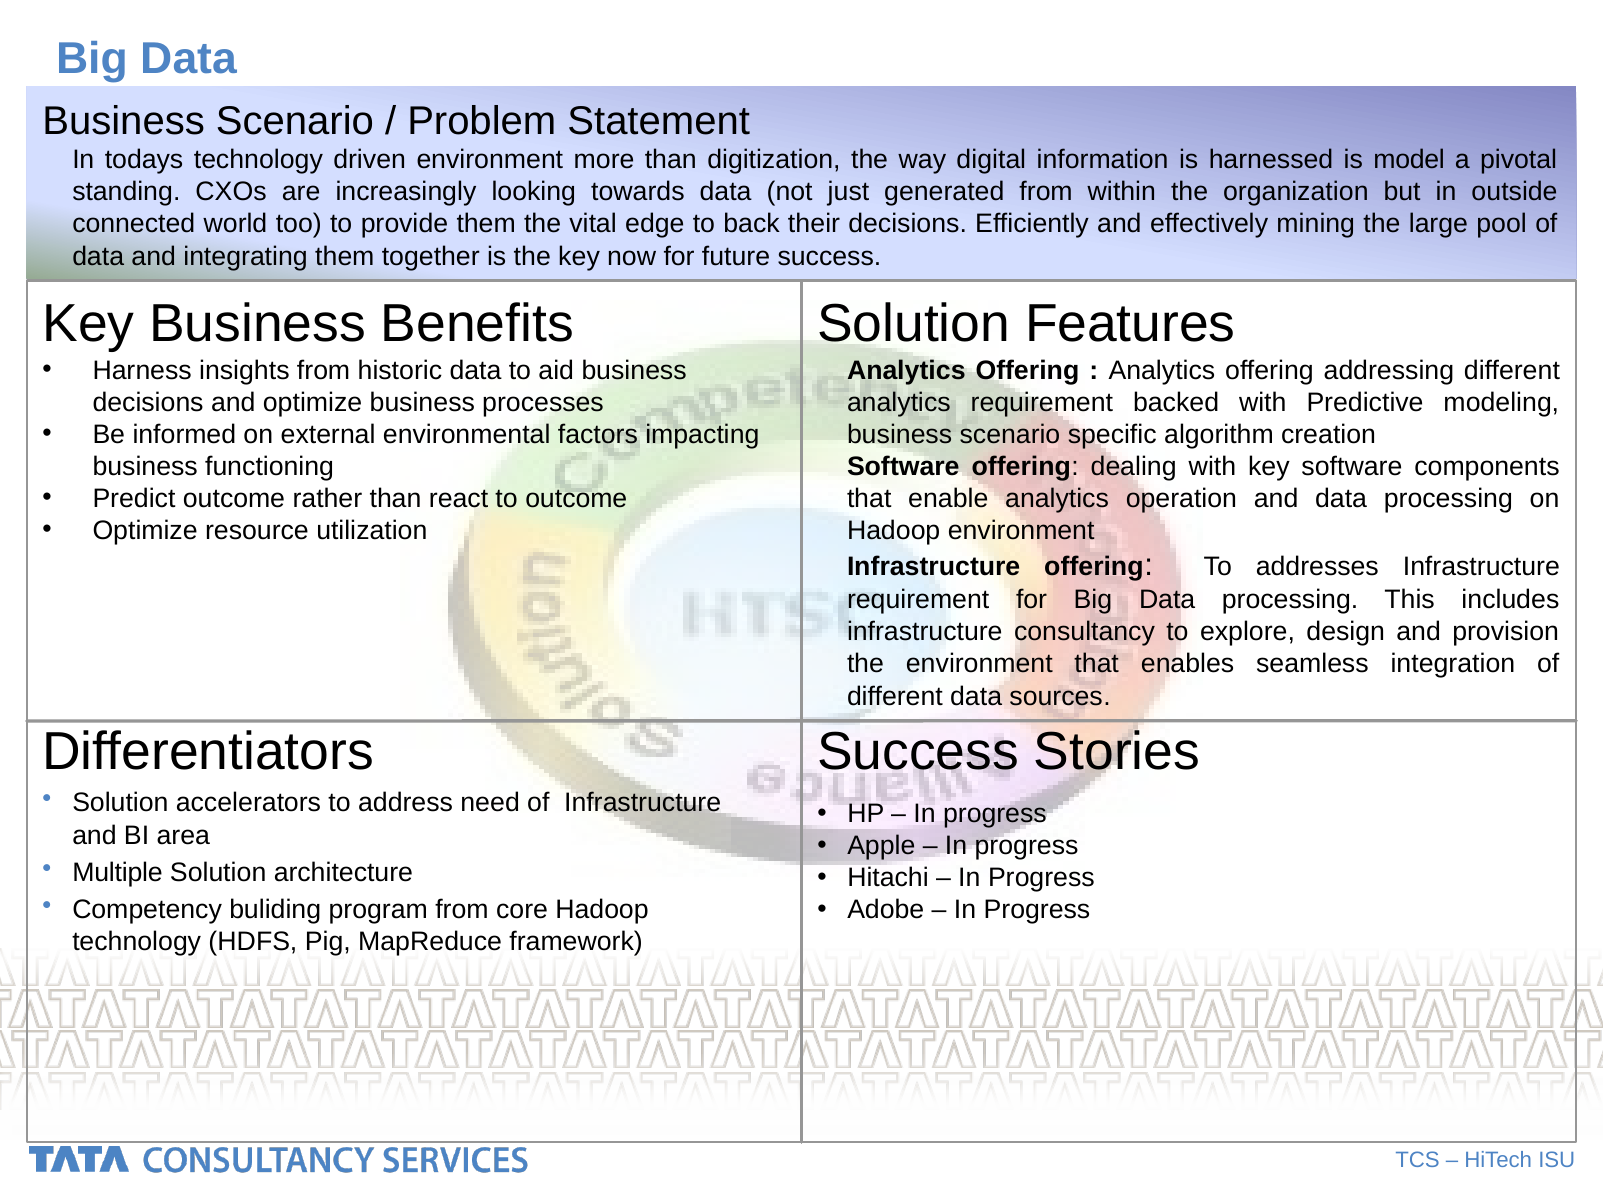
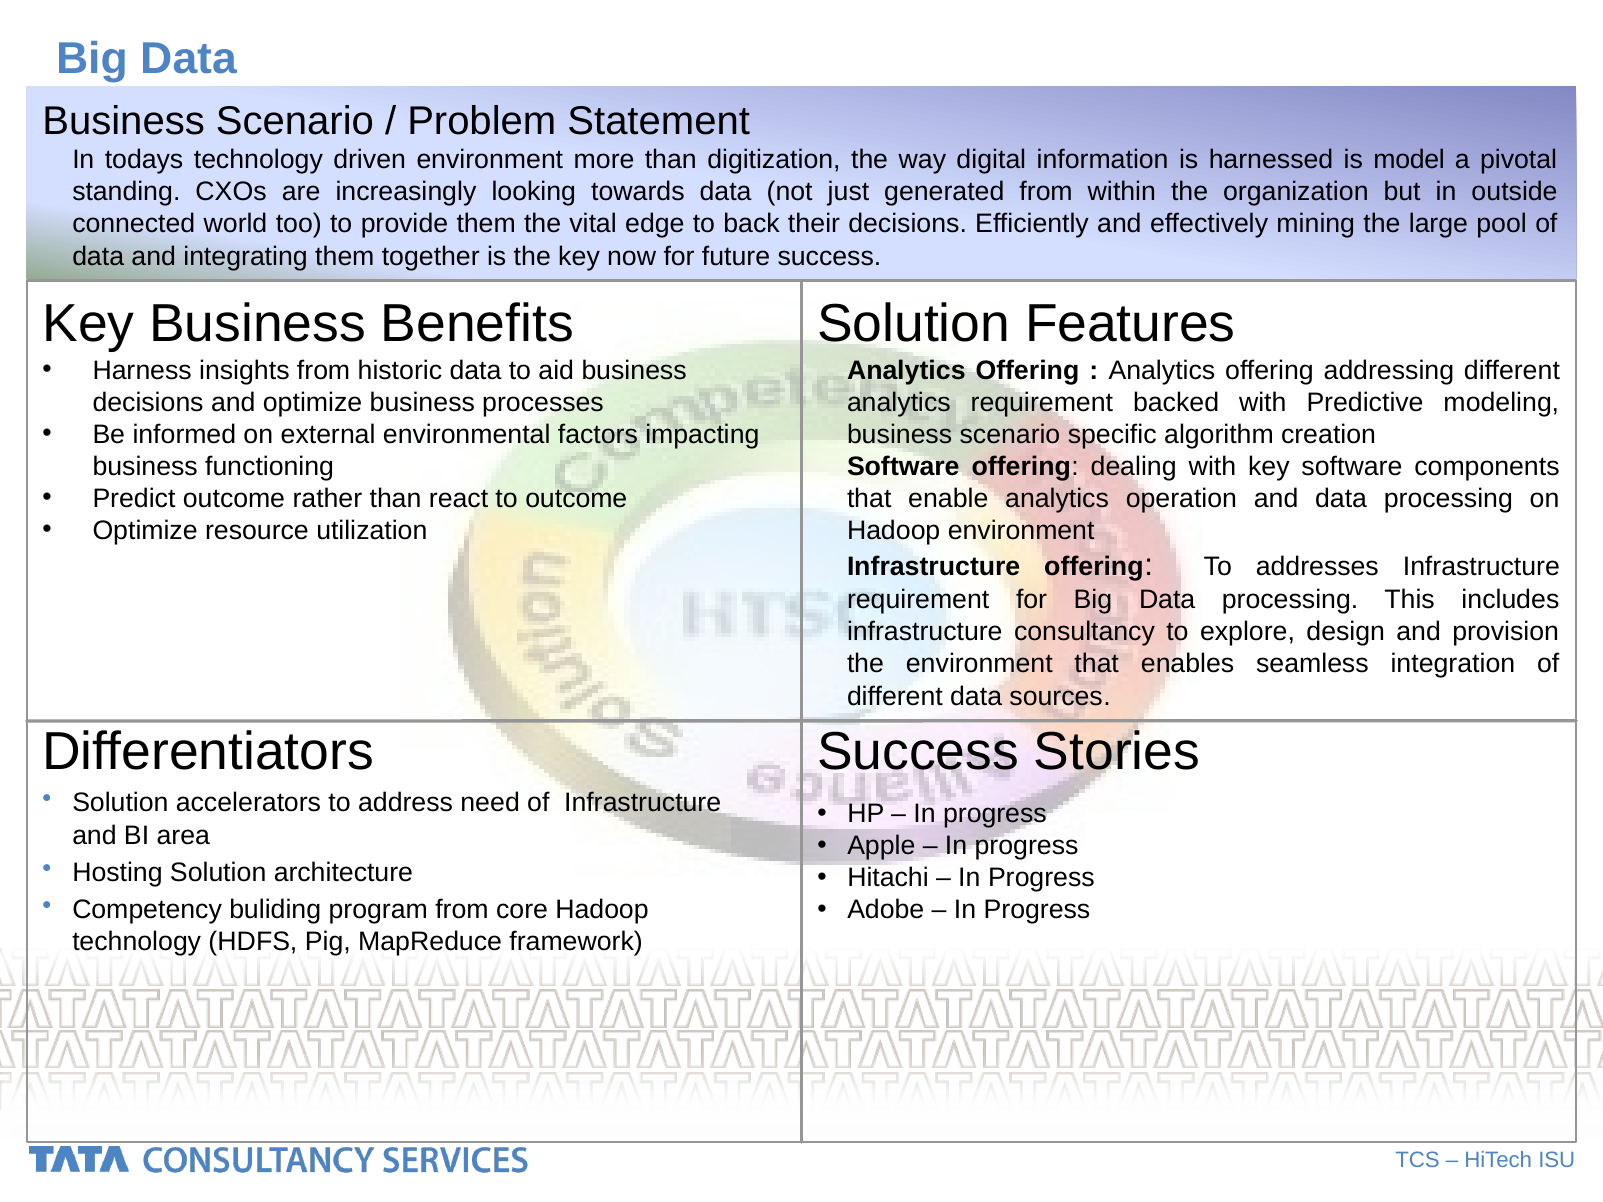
Multiple: Multiple -> Hosting
